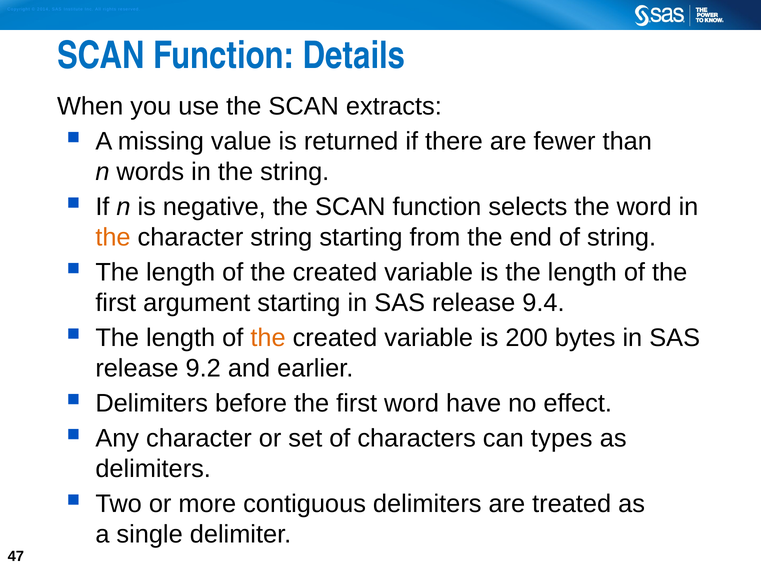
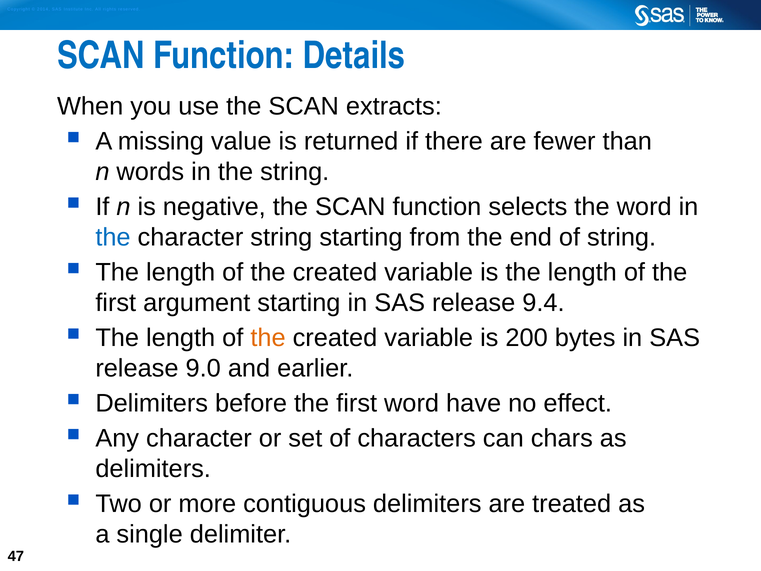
the at (113, 237) colour: orange -> blue
9.2: 9.2 -> 9.0
types: types -> chars
